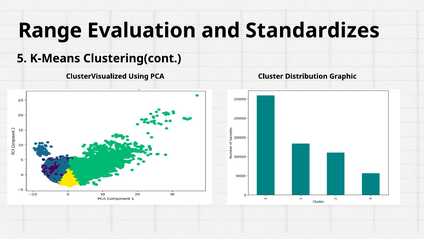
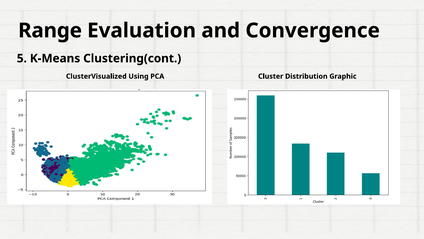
Standardizes: Standardizes -> Convergence
